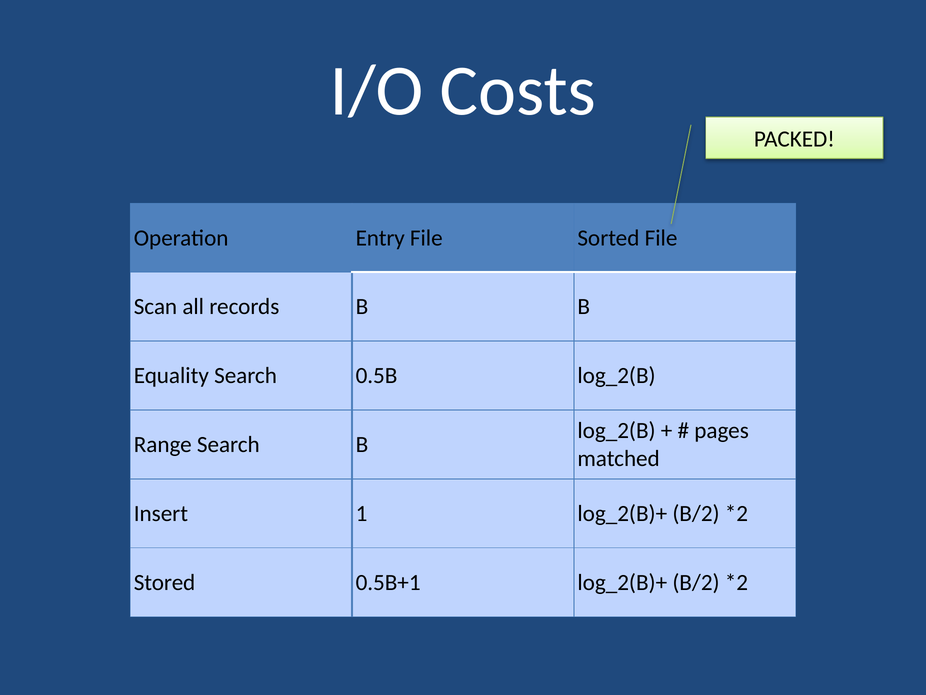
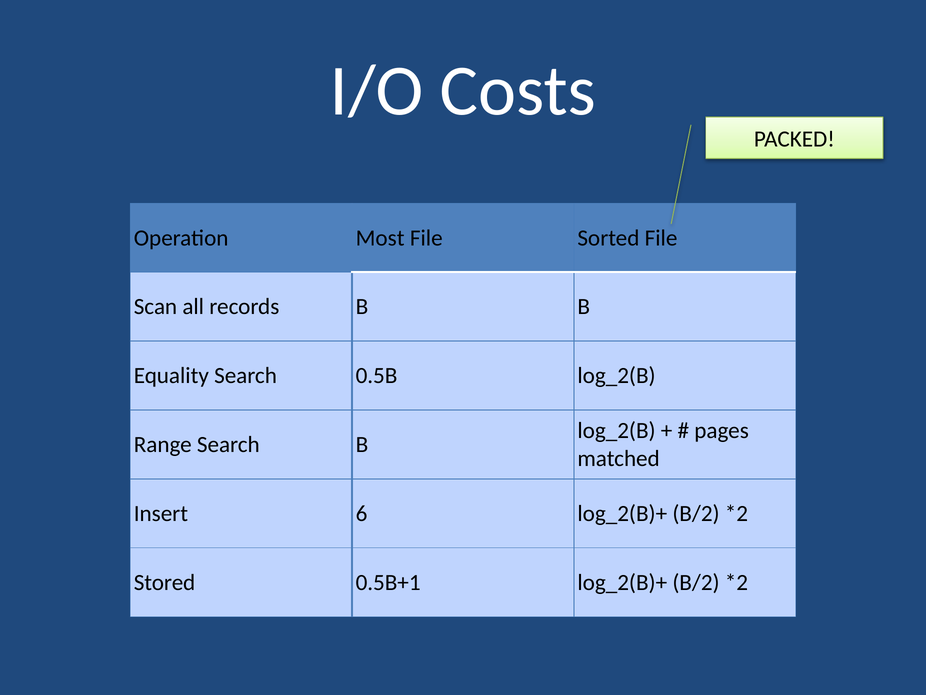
Entry: Entry -> Most
1: 1 -> 6
